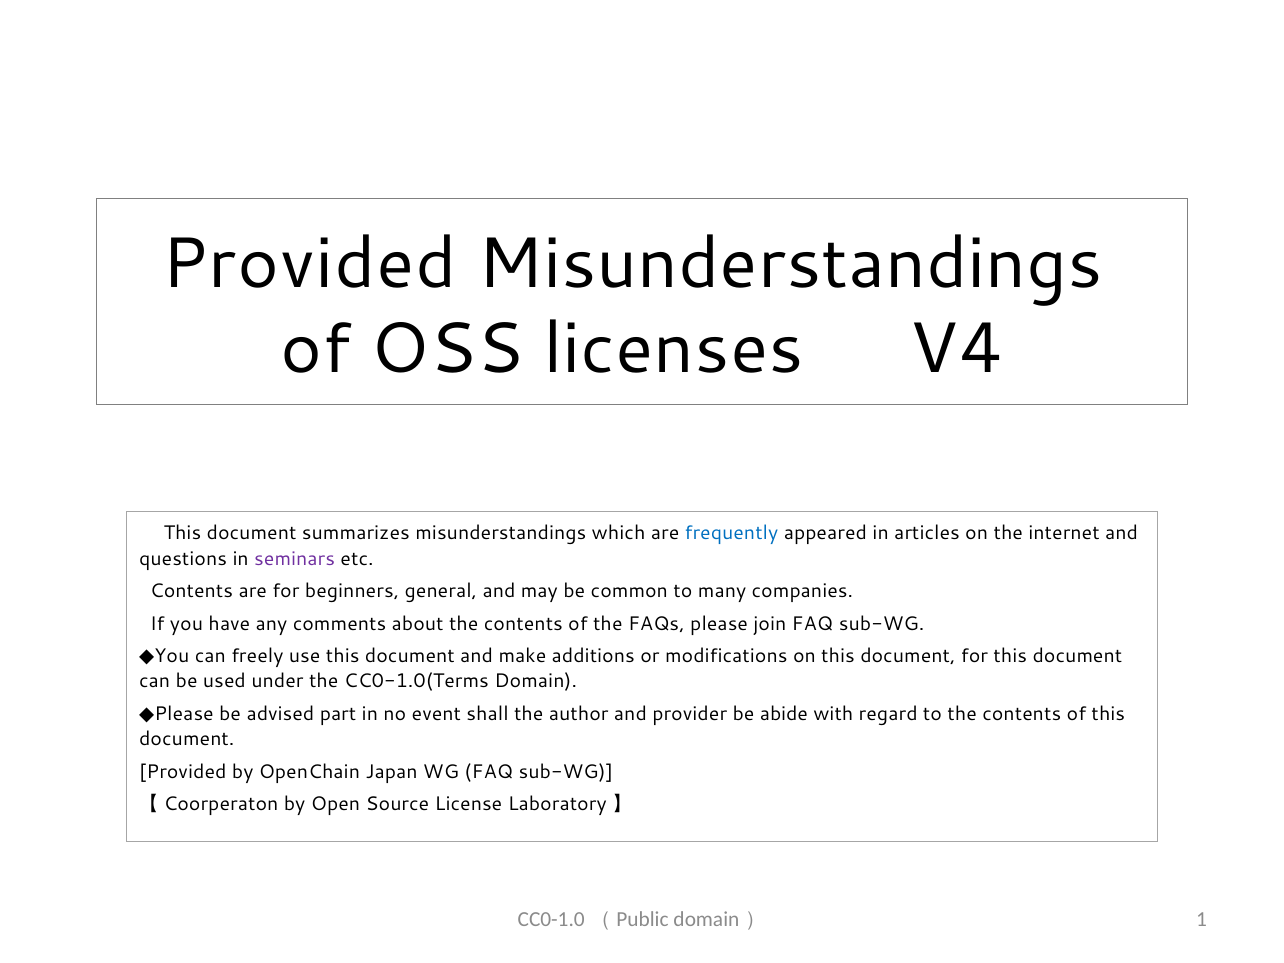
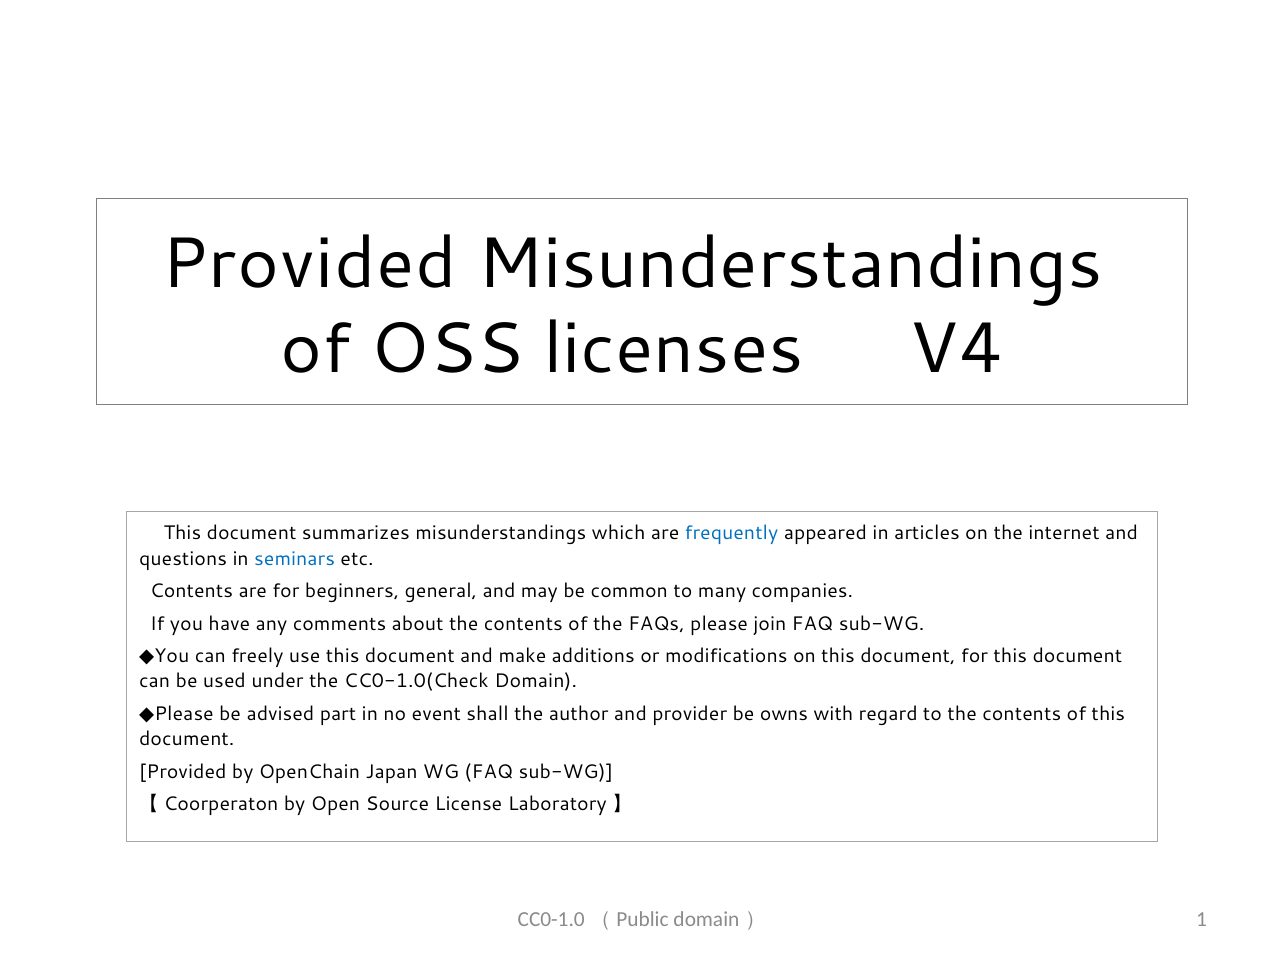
seminars colour: purple -> blue
CC0-1.0(Terms: CC0-1.0(Terms -> CC0-1.0(Check
abide: abide -> owns
